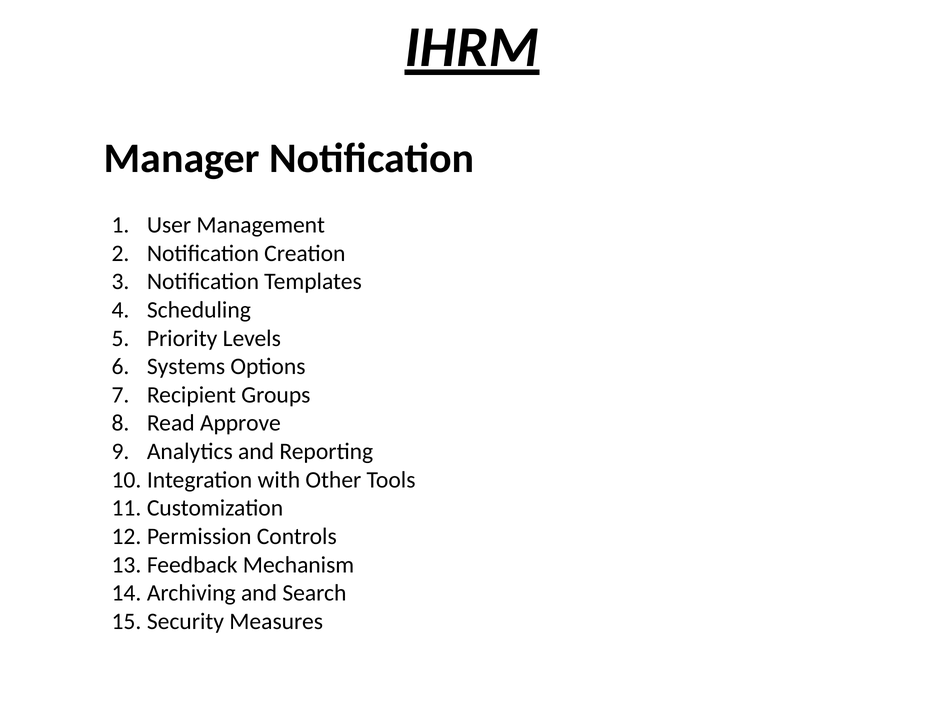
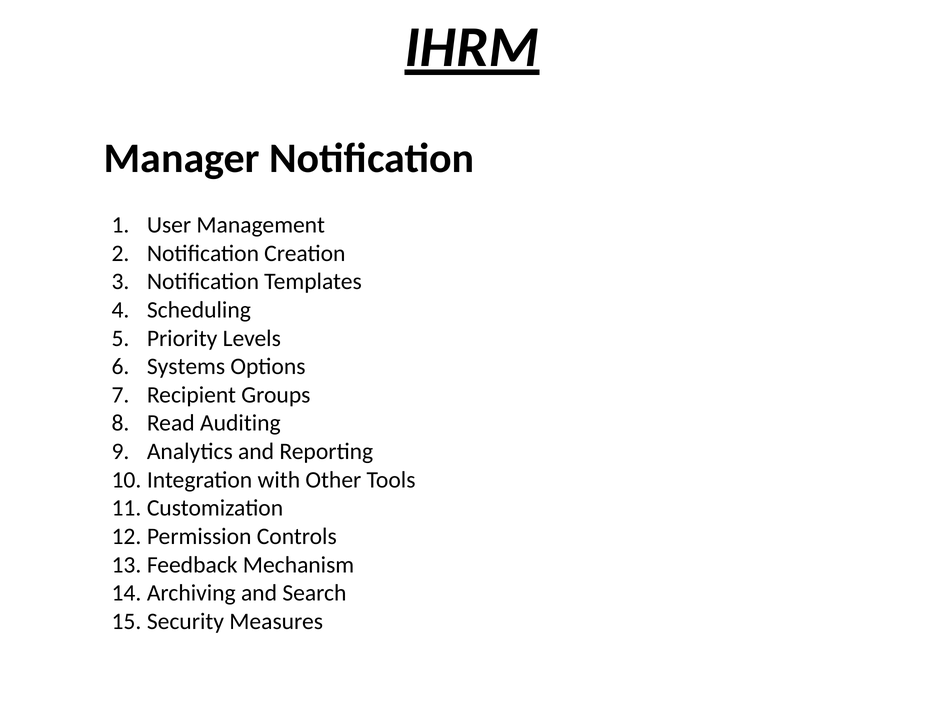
Approve: Approve -> Auditing
